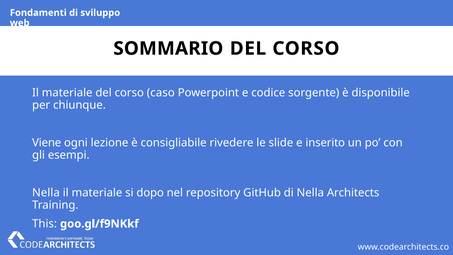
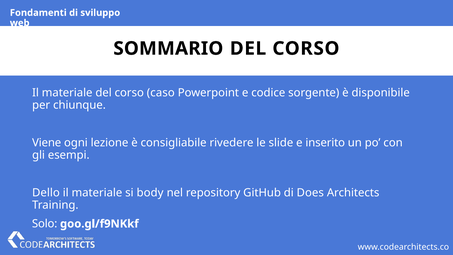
Nella at (46, 193): Nella -> Dello
dopo: dopo -> body
di Nella: Nella -> Does
This: This -> Solo
